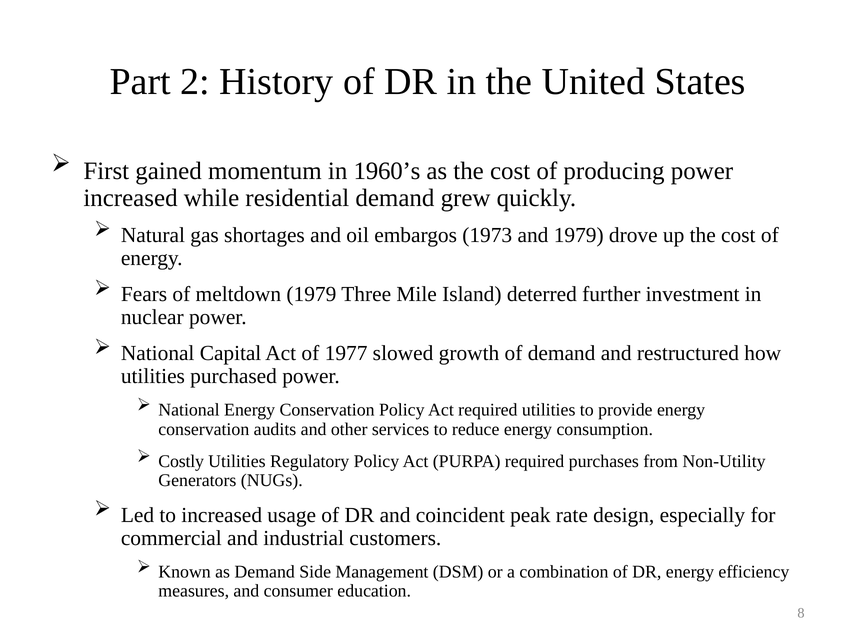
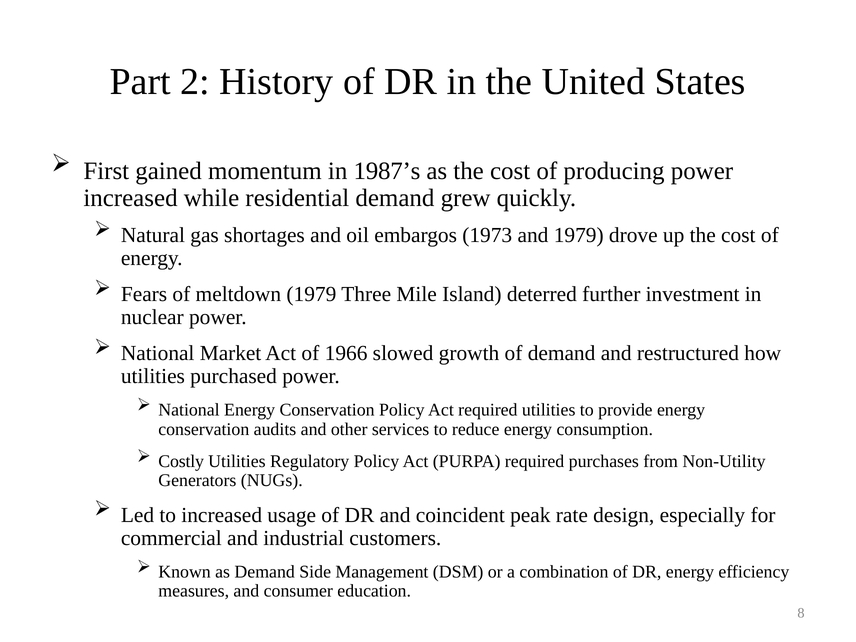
1960’s: 1960’s -> 1987’s
Capital: Capital -> Market
1977: 1977 -> 1966
